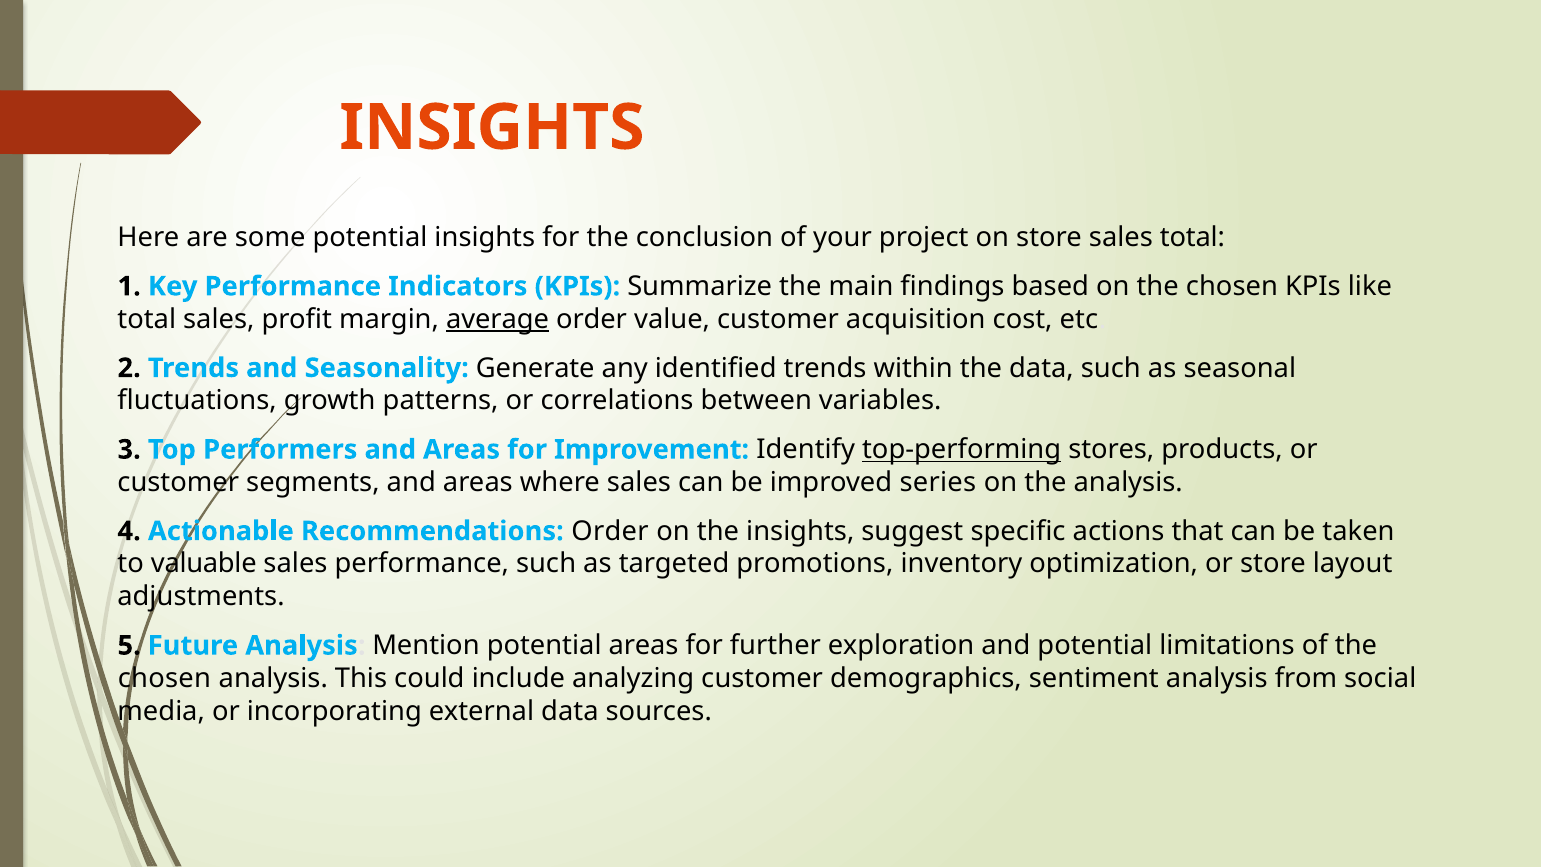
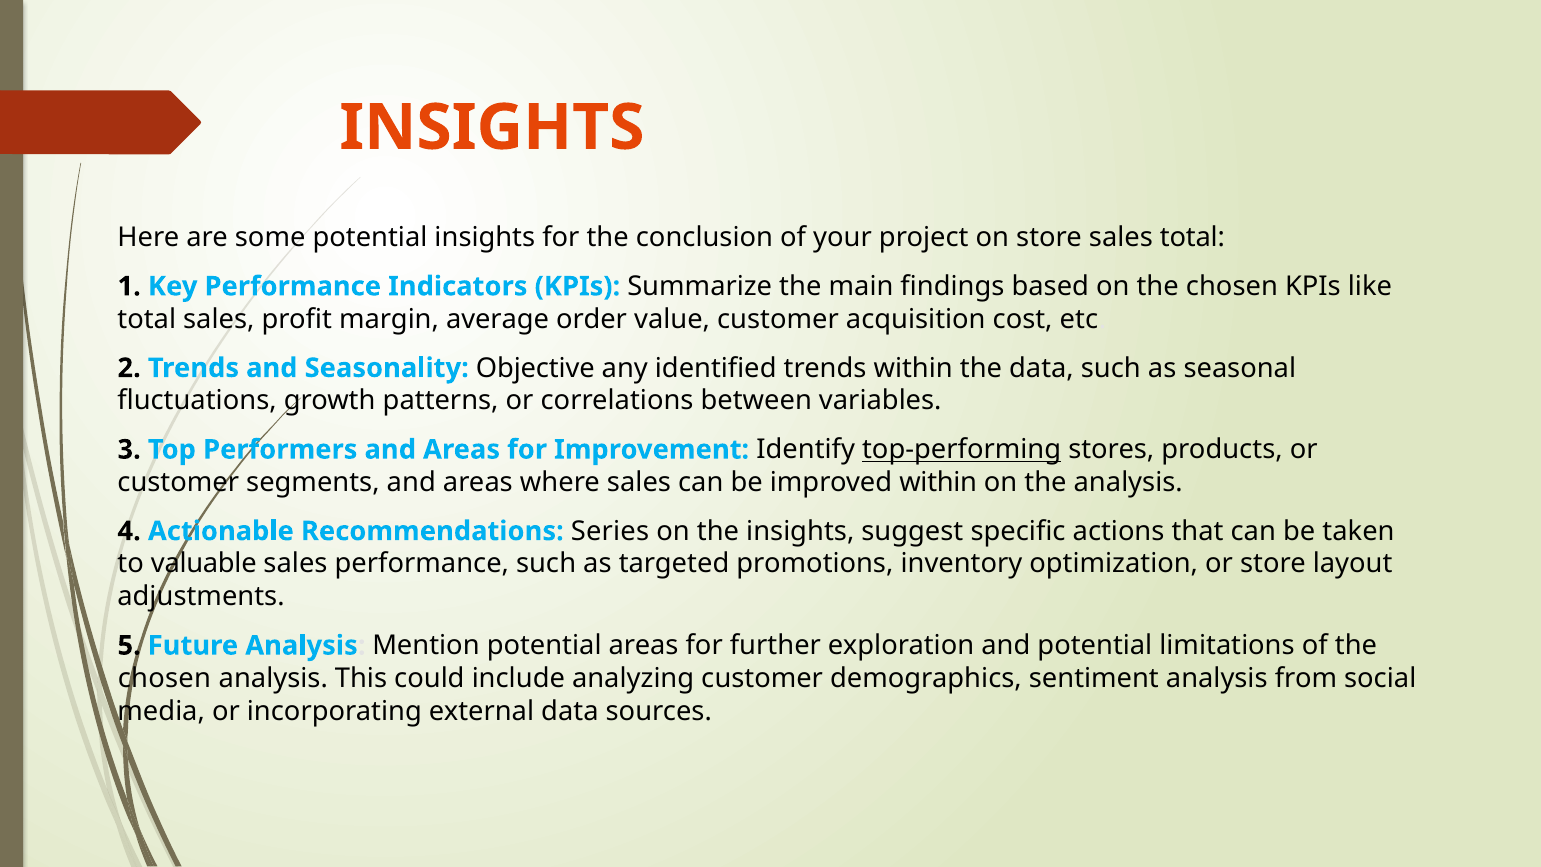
average underline: present -> none
Generate: Generate -> Objective
improved series: series -> within
Recommendations Order: Order -> Series
